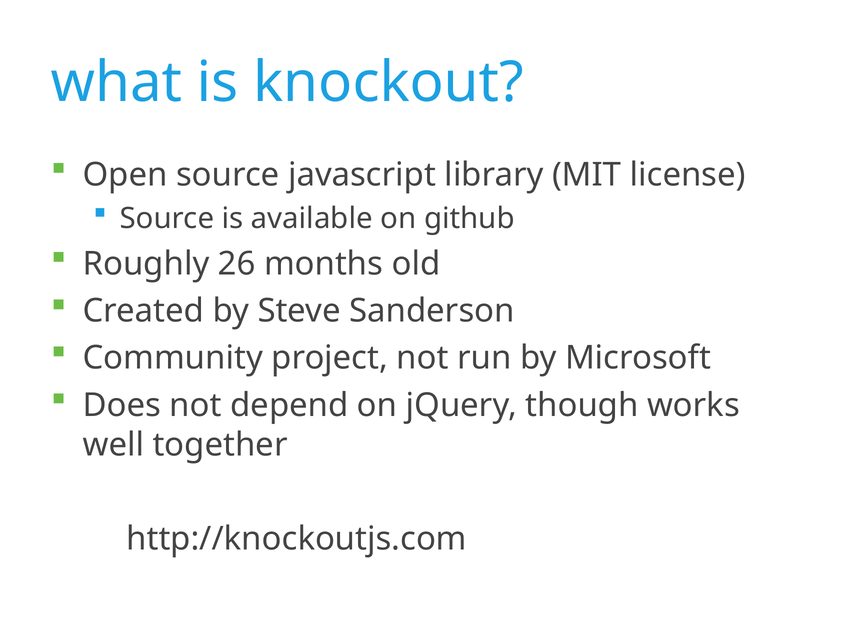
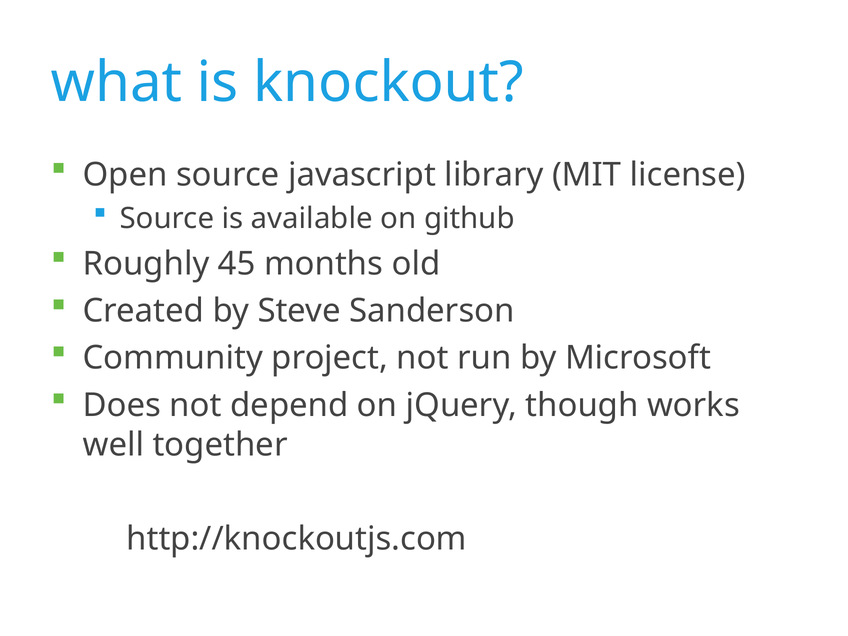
26: 26 -> 45
